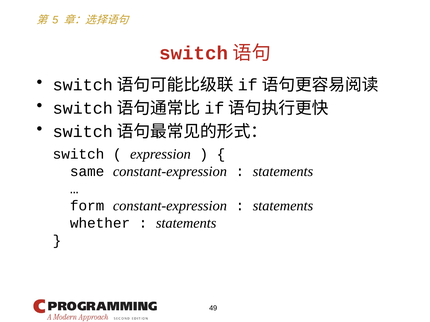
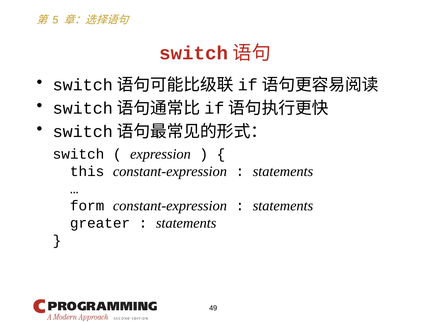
same: same -> this
whether: whether -> greater
